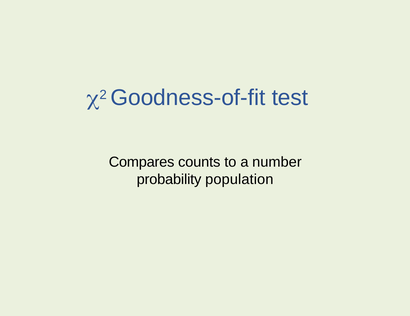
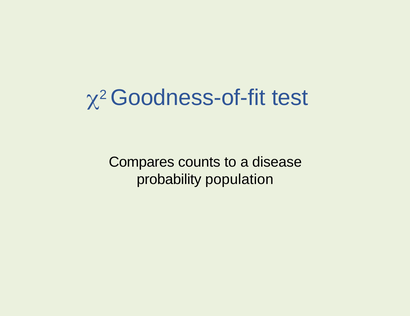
number: number -> disease
